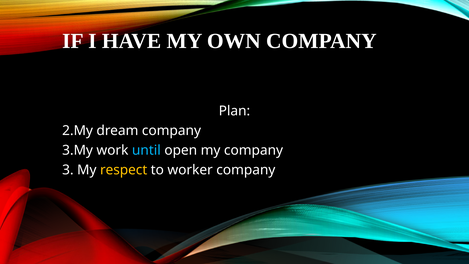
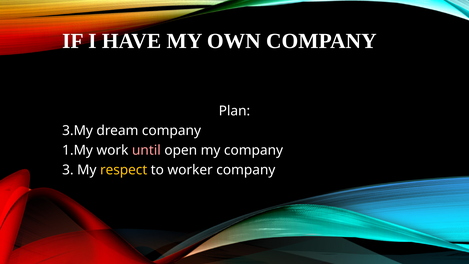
2.My: 2.My -> 3.My
3.My: 3.My -> 1.My
until colour: light blue -> pink
